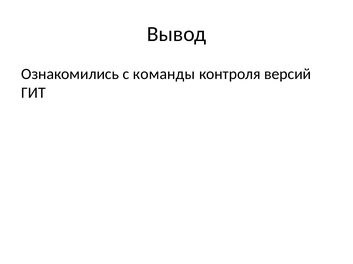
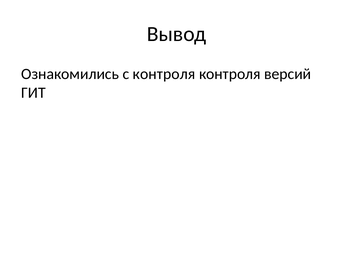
с команды: команды -> контроля
